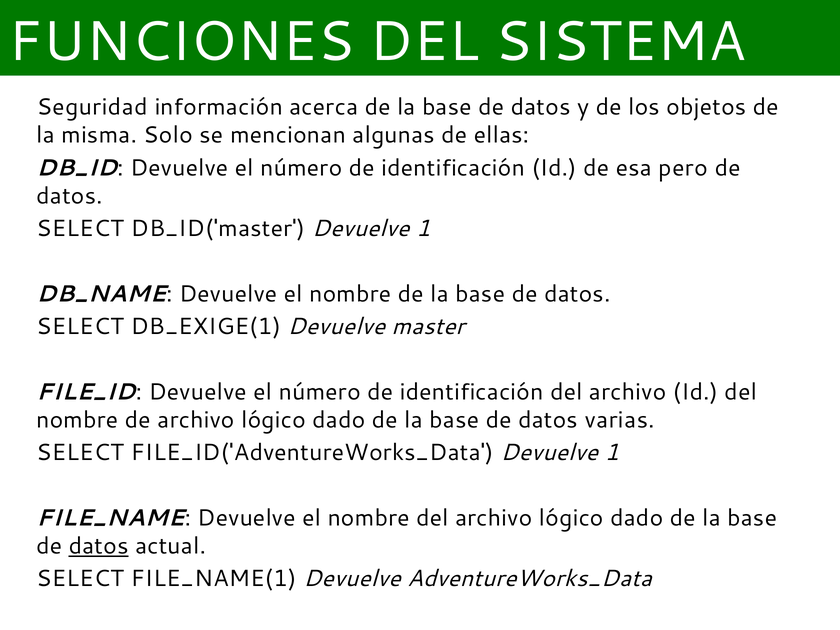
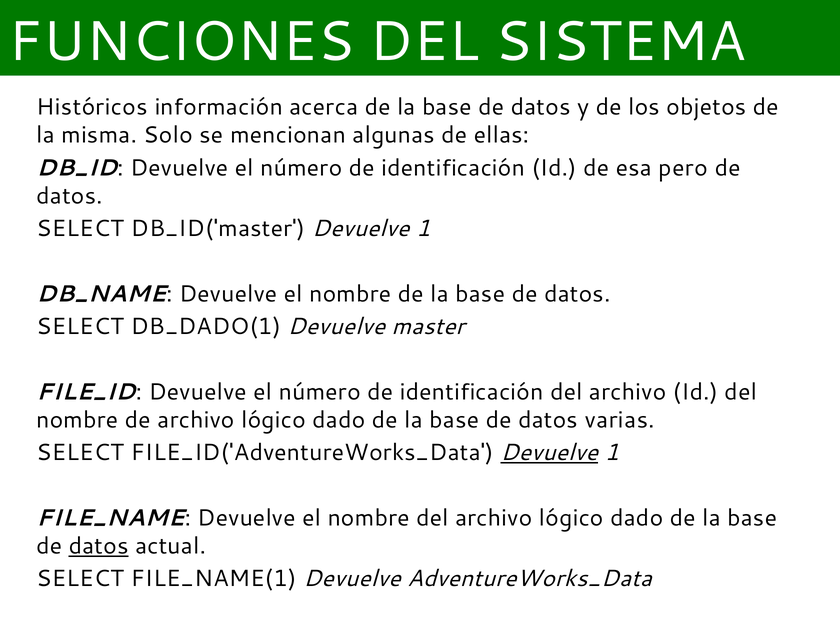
Seguridad: Seguridad -> Históricos
DB_EXIGE(1: DB_EXIGE(1 -> DB_DADO(1
Devuelve at (549, 453) underline: none -> present
